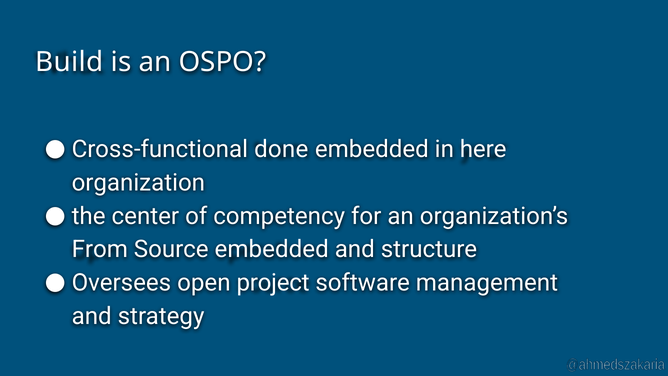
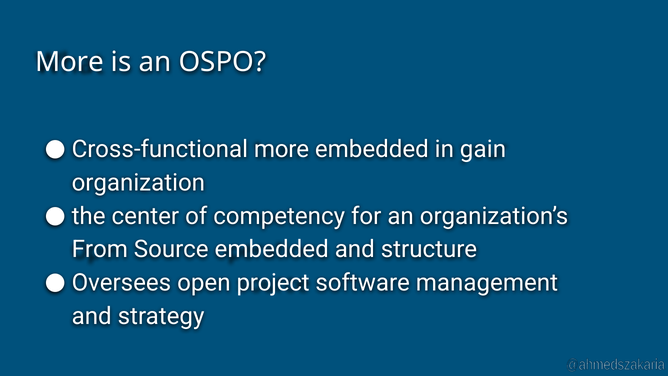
Build at (69, 62): Build -> More
done at (281, 149): done -> more
here: here -> gain
